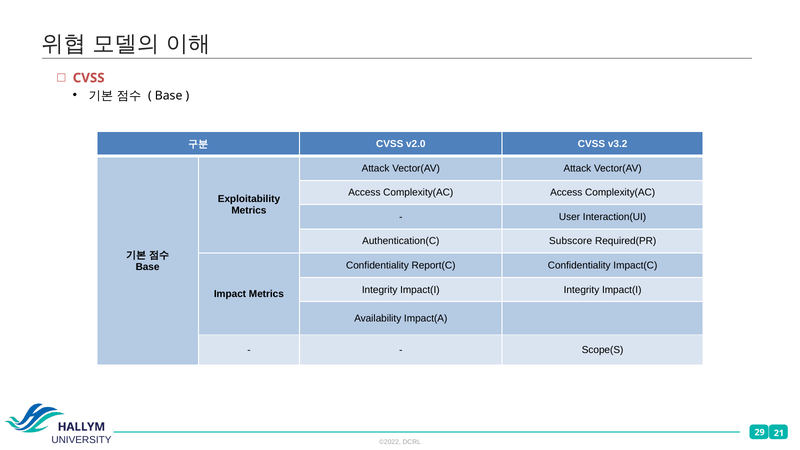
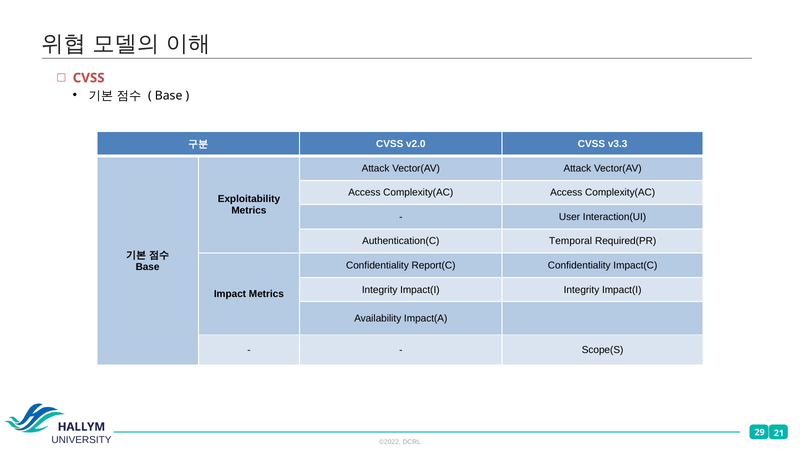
v3.2: v3.2 -> v3.3
Subscore: Subscore -> Temporal
